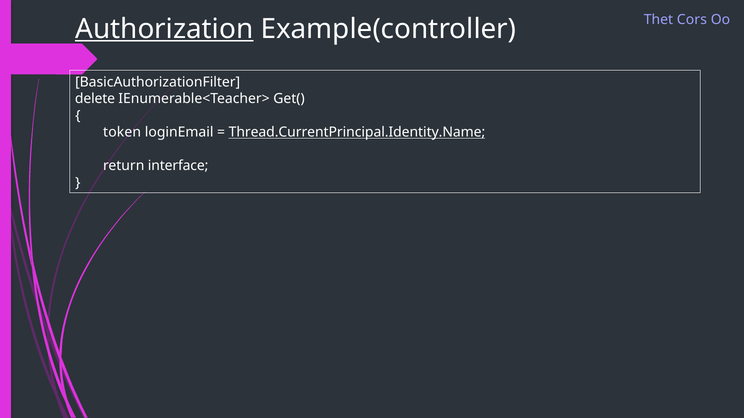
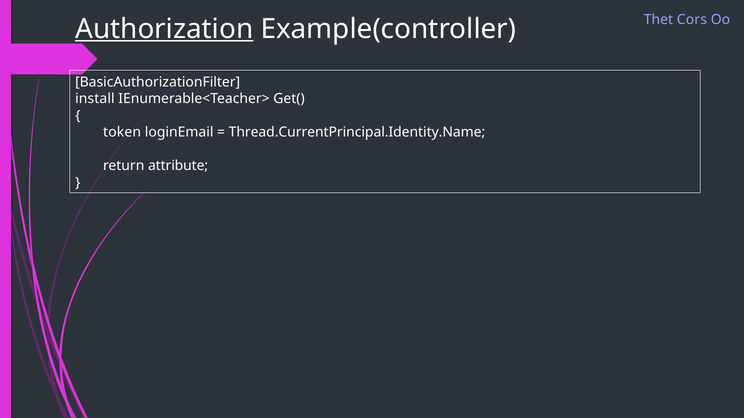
delete: delete -> install
Thread.CurrentPrincipal.Identity.Name underline: present -> none
interface: interface -> attribute
